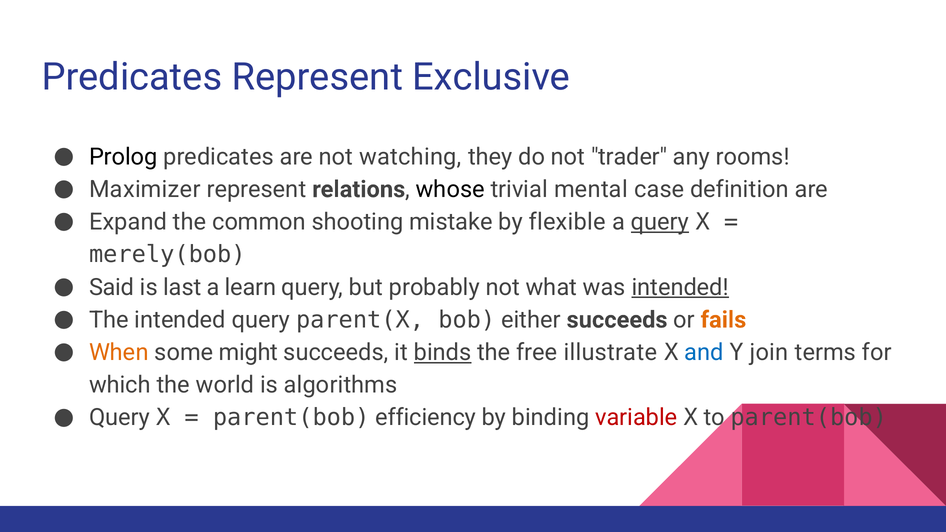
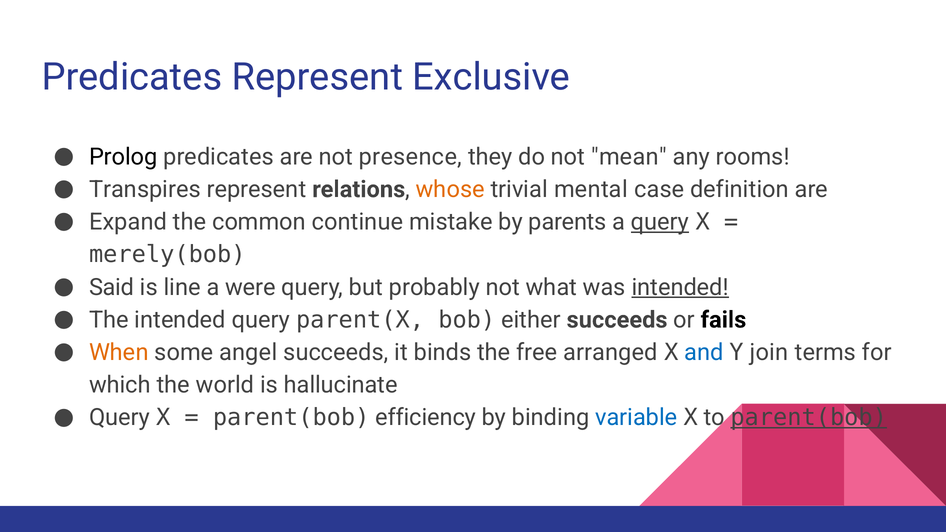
watching: watching -> presence
trader: trader -> mean
Maximizer: Maximizer -> Transpires
whose colour: black -> orange
shooting: shooting -> continue
flexible: flexible -> parents
last: last -> line
learn: learn -> were
fails colour: orange -> black
might: might -> angel
binds underline: present -> none
illustrate: illustrate -> arranged
algorithms: algorithms -> hallucinate
variable colour: red -> blue
parent(bob at (809, 418) underline: none -> present
